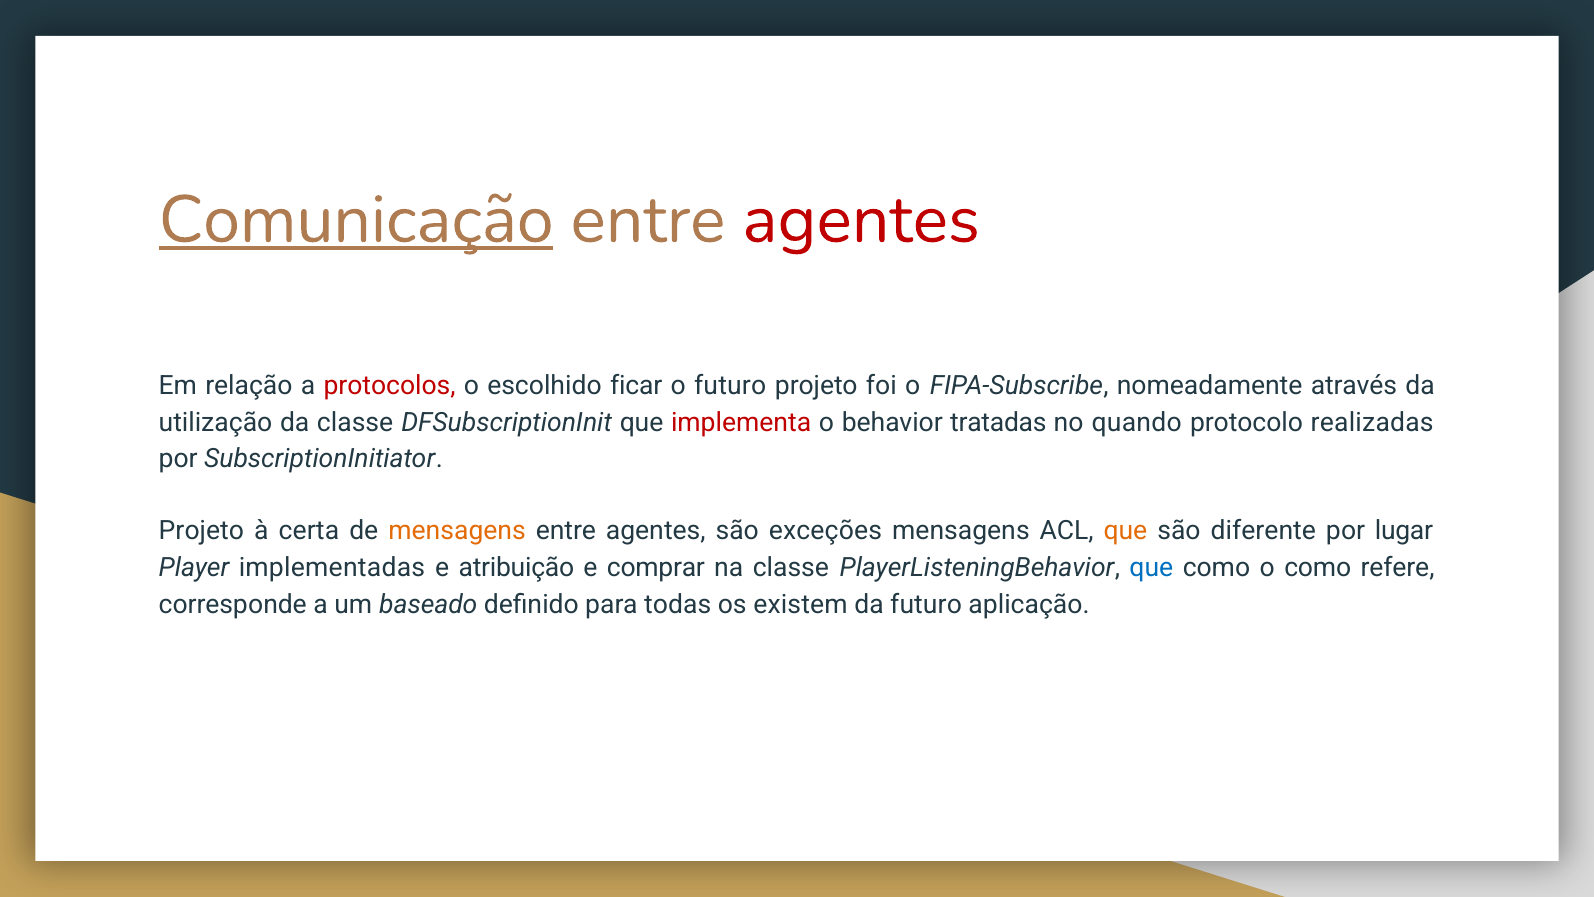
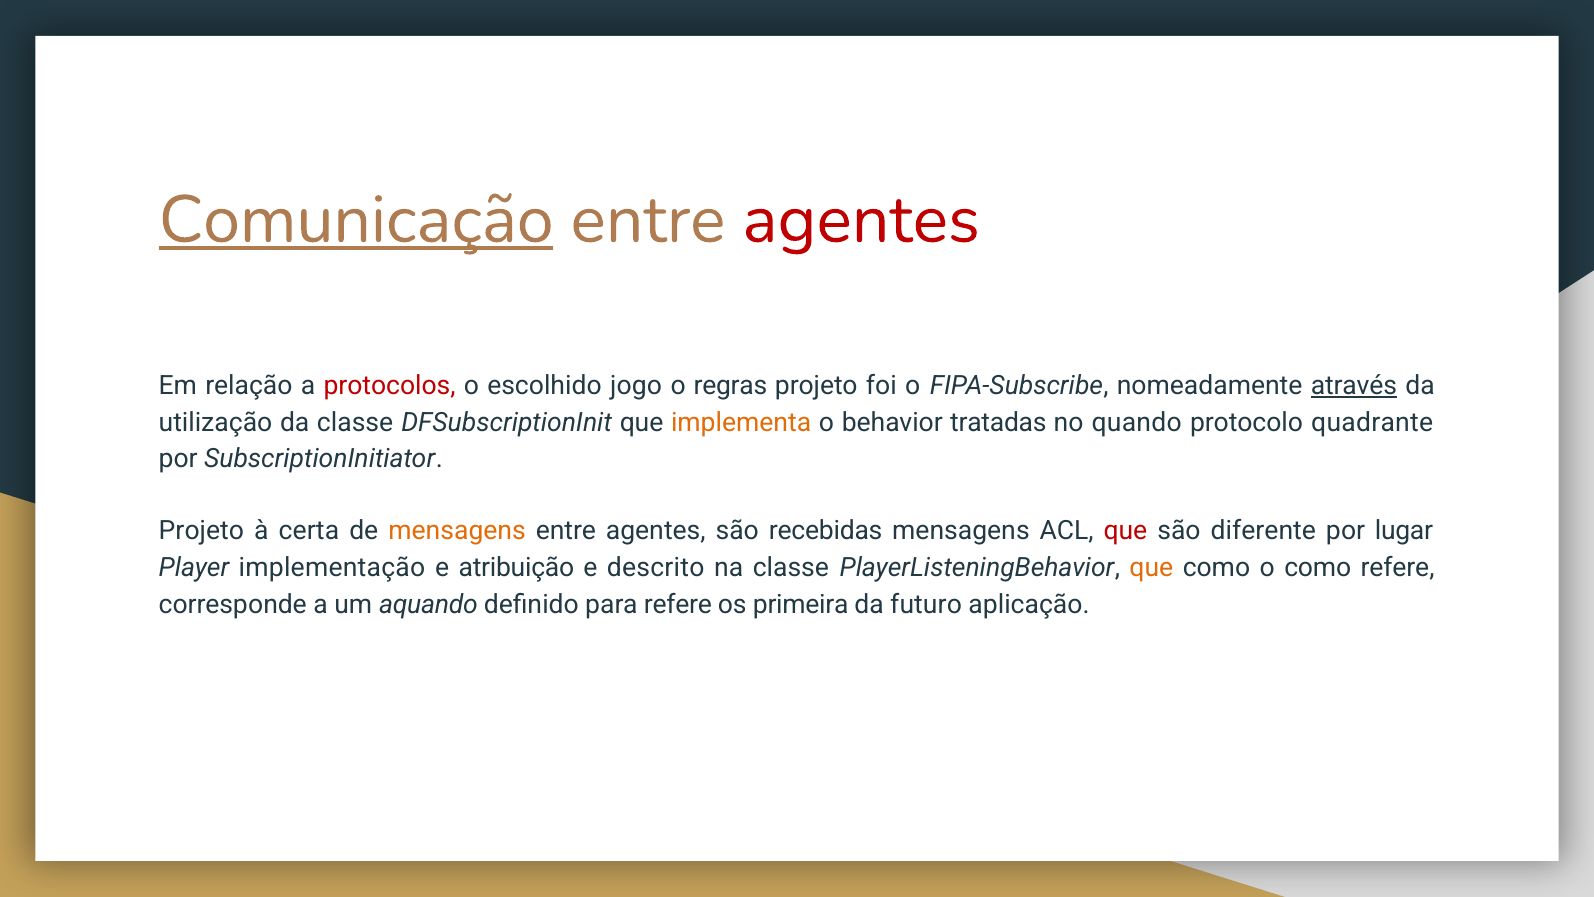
ficar: ficar -> jogo
o futuro: futuro -> regras
através underline: none -> present
implementa colour: red -> orange
realizadas: realizadas -> quadrante
exceções: exceções -> recebidas
que at (1125, 531) colour: orange -> red
implementadas: implementadas -> implementação
comprar: comprar -> descrito
que at (1151, 568) colour: blue -> orange
baseado: baseado -> aquando
para todas: todas -> refere
existem: existem -> primeira
